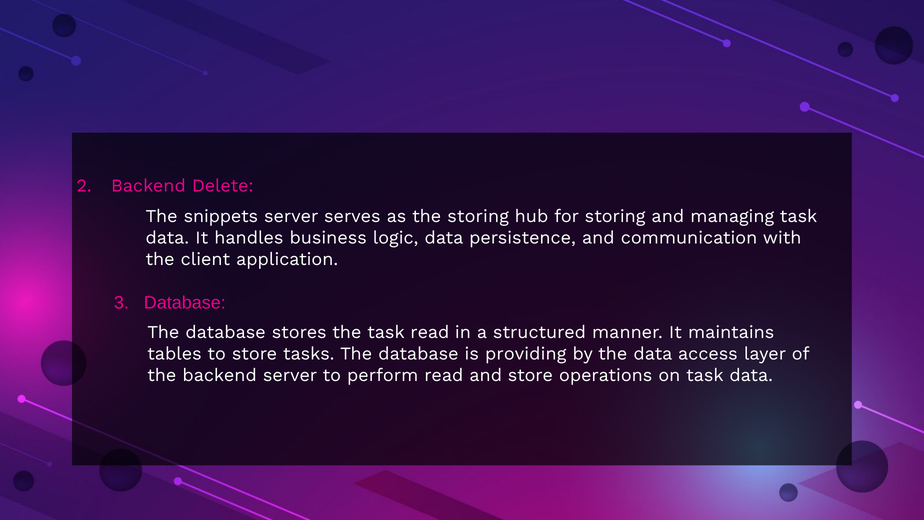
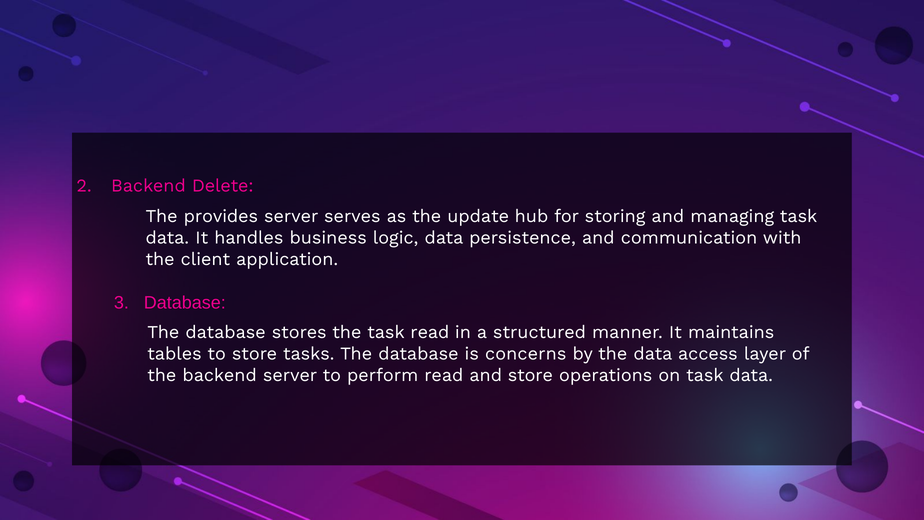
snippets: snippets -> provides
the storing: storing -> update
providing: providing -> concerns
